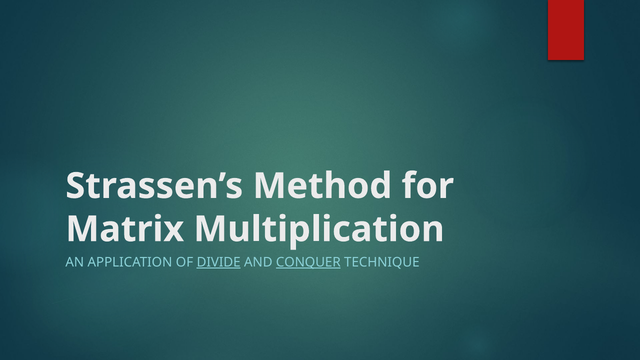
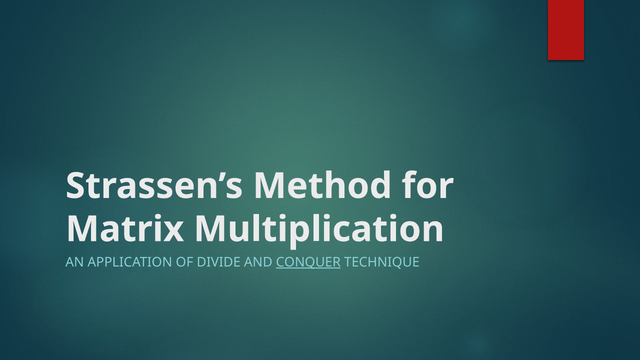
DIVIDE underline: present -> none
